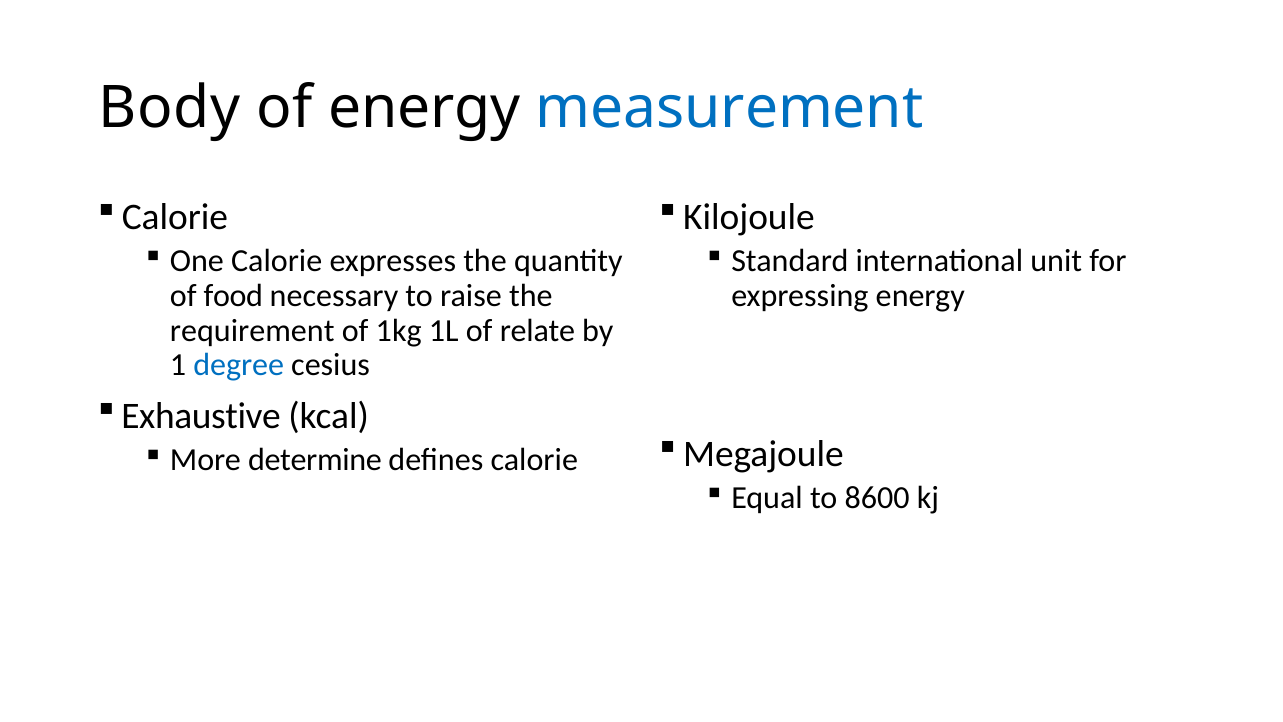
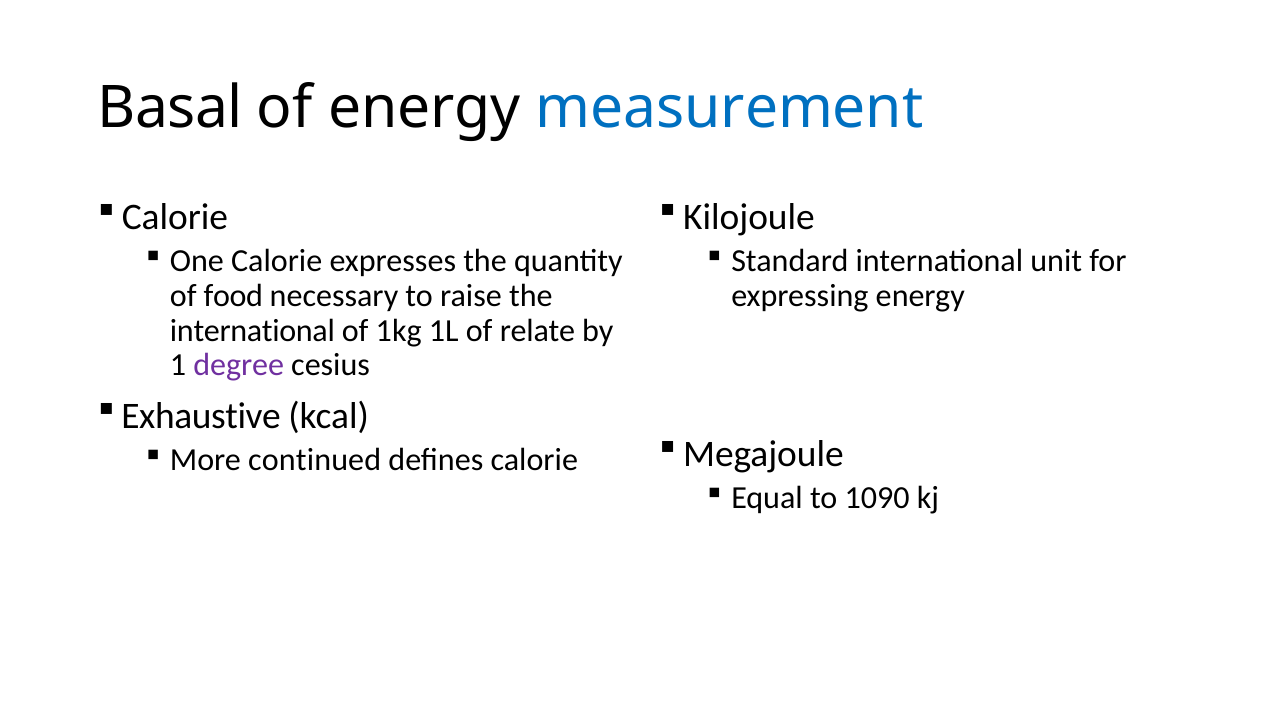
Body: Body -> Basal
requirement at (252, 330): requirement -> international
degree colour: blue -> purple
determine: determine -> continued
8600: 8600 -> 1090
